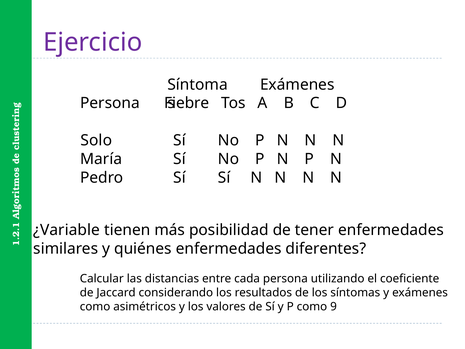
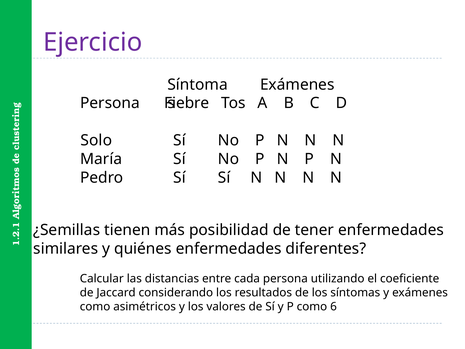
¿Variable: ¿Variable -> ¿Semillas
9: 9 -> 6
